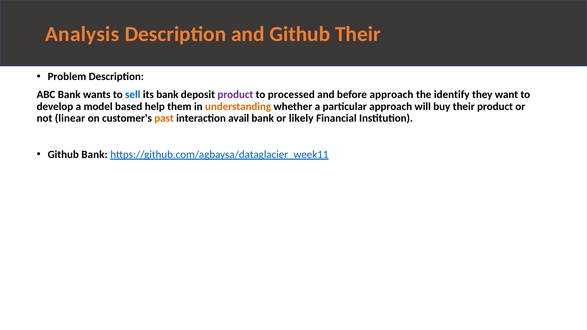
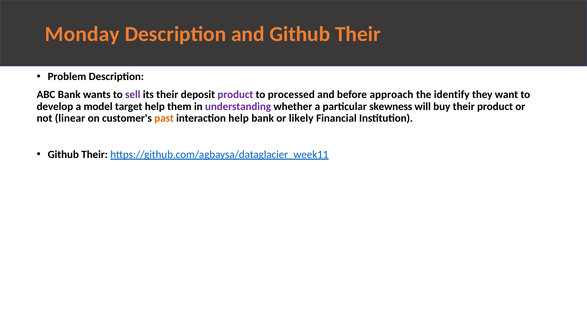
Analysis: Analysis -> Monday
sell colour: blue -> purple
its bank: bank -> their
based: based -> target
understanding colour: orange -> purple
particular approach: approach -> skewness
interaction avail: avail -> help
Bank at (94, 154): Bank -> Their
